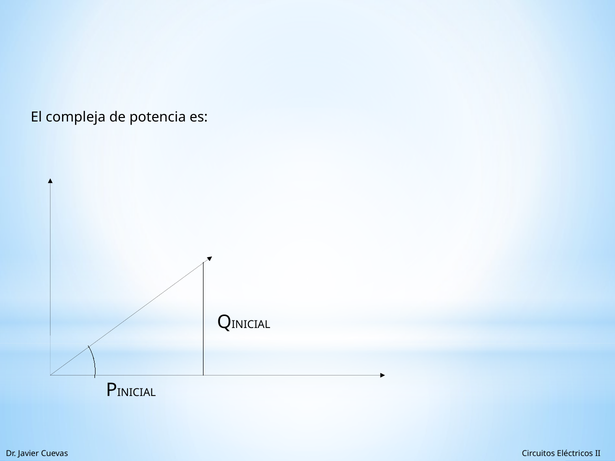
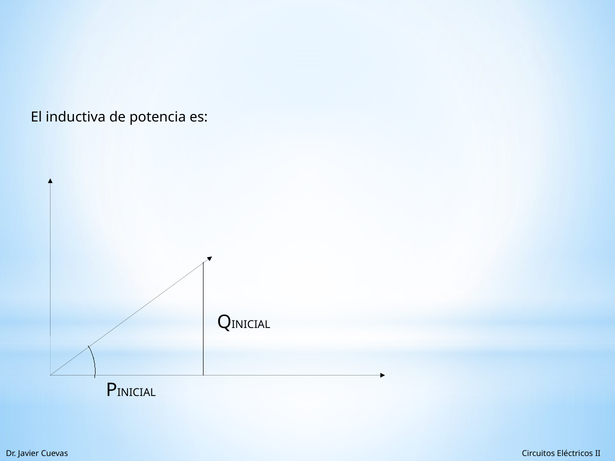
compleja: compleja -> inductiva
